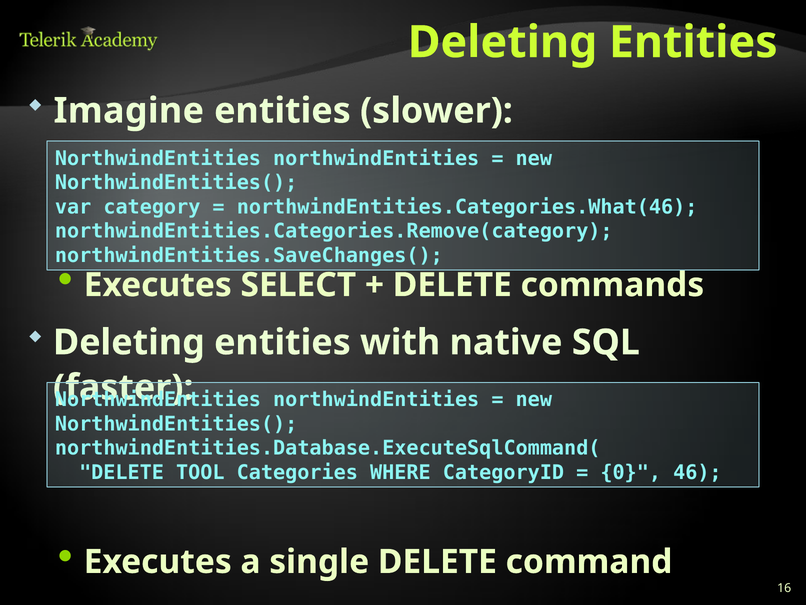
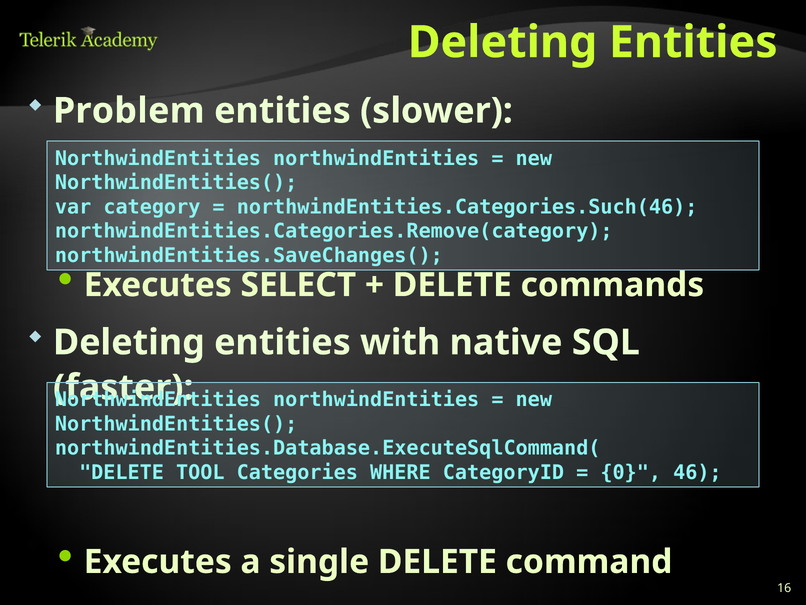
Imagine: Imagine -> Problem
northwindEntities.Categories.What(46: northwindEntities.Categories.What(46 -> northwindEntities.Categories.Such(46
